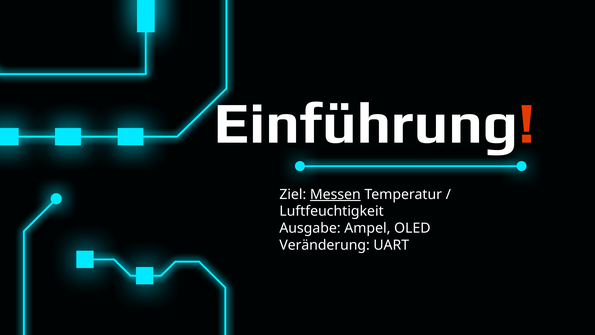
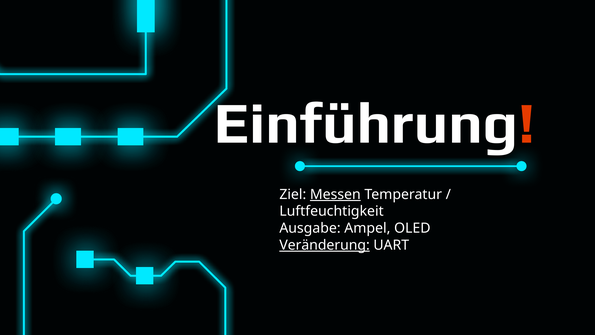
Veränderung underline: none -> present
